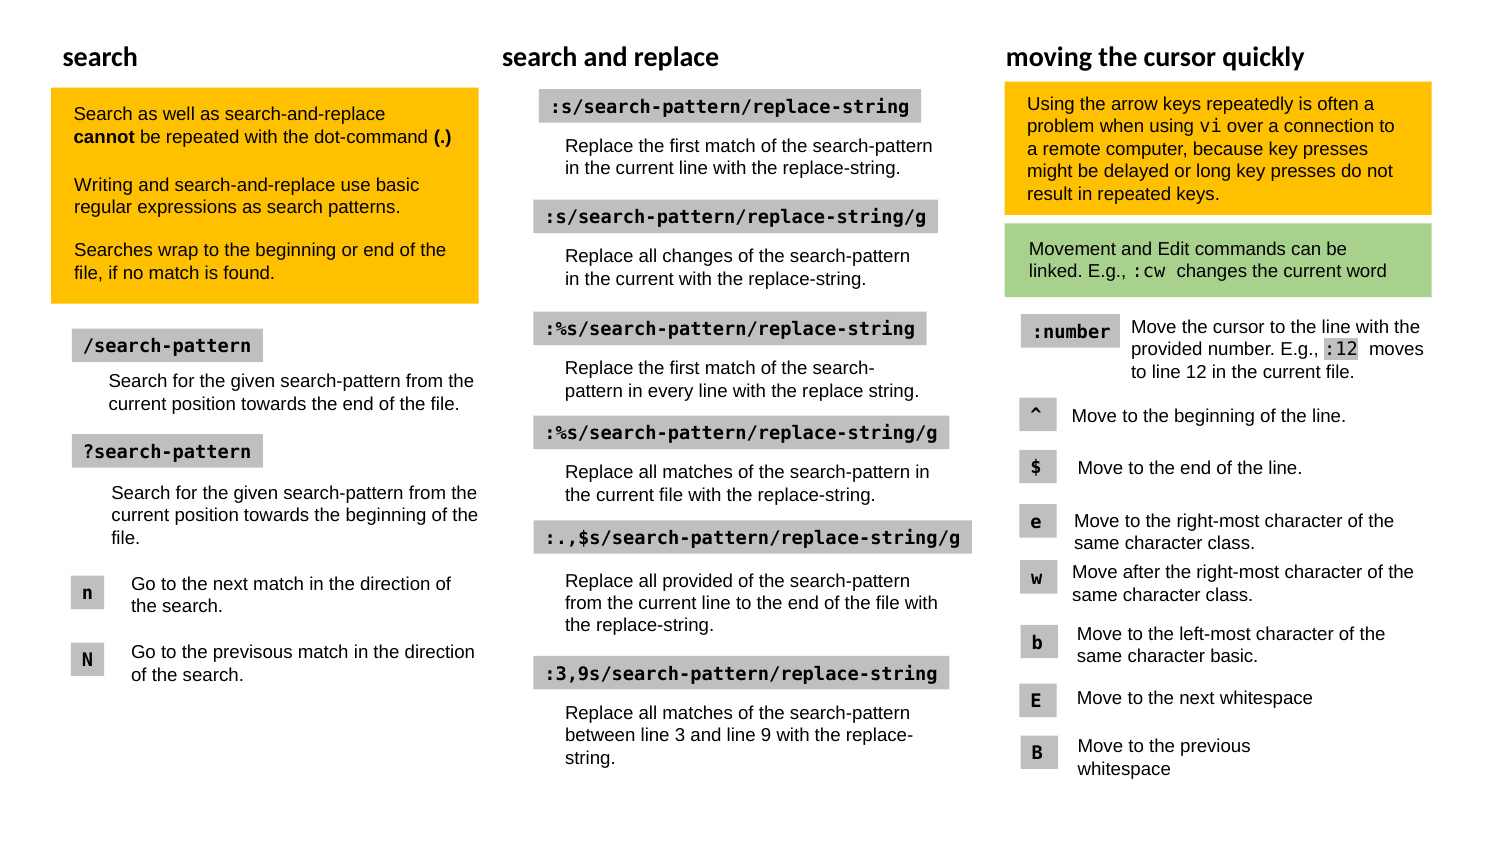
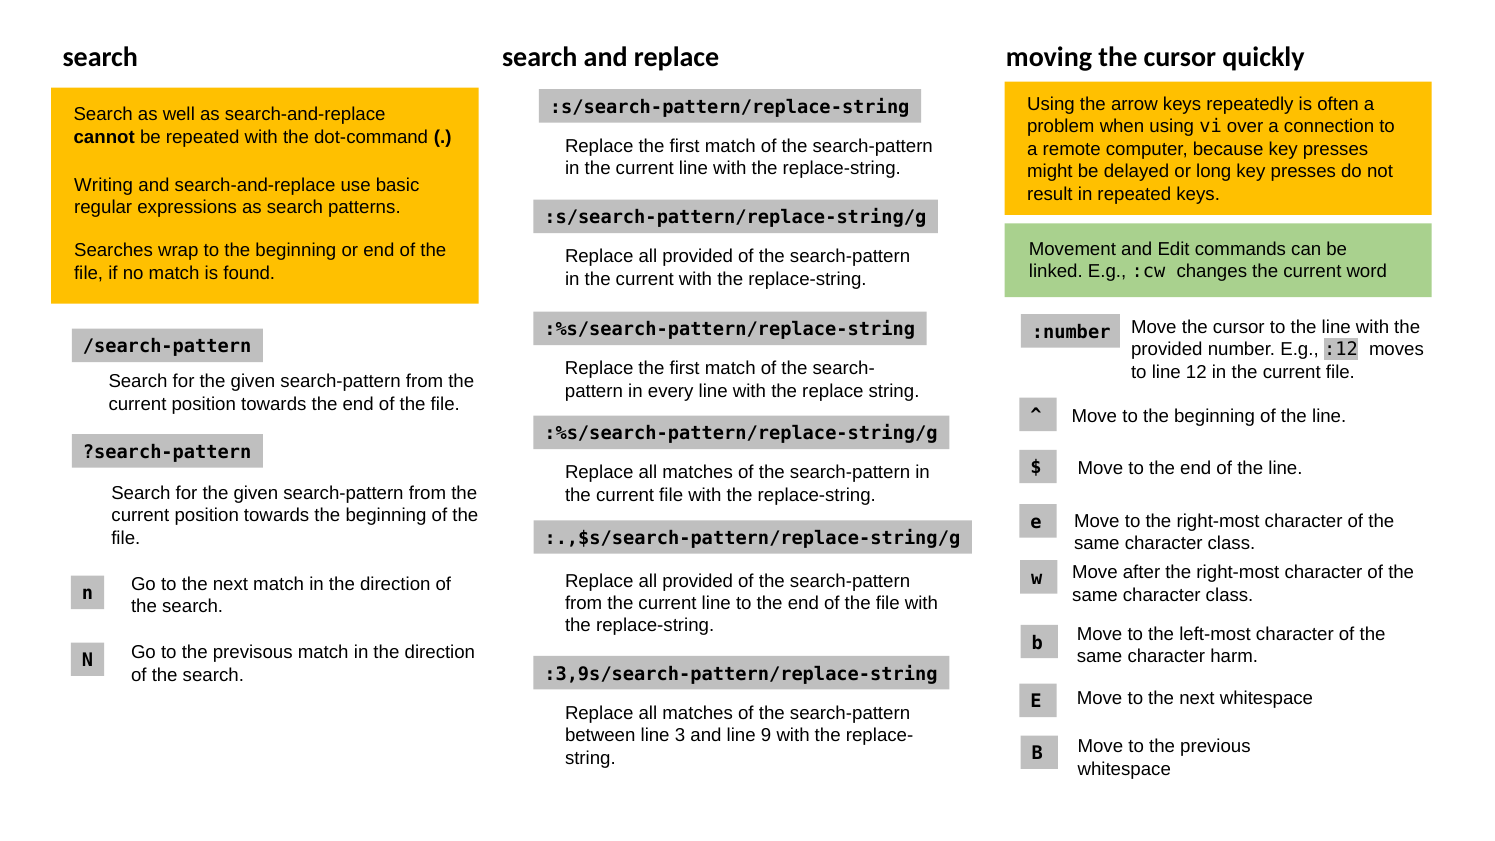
changes at (698, 257): changes -> provided
character basic: basic -> harm
